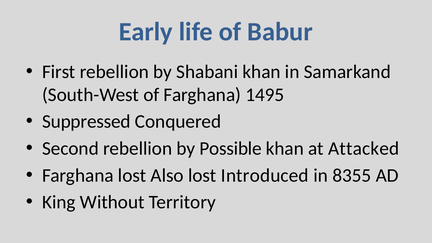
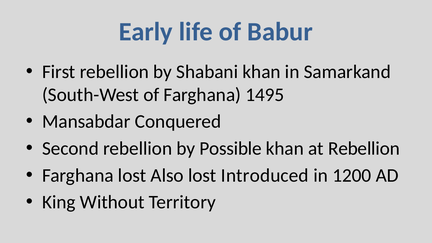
Suppressed: Suppressed -> Mansabdar
at Attacked: Attacked -> Rebellion
8355: 8355 -> 1200
